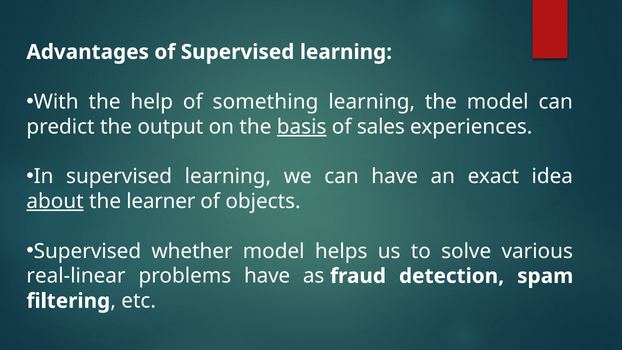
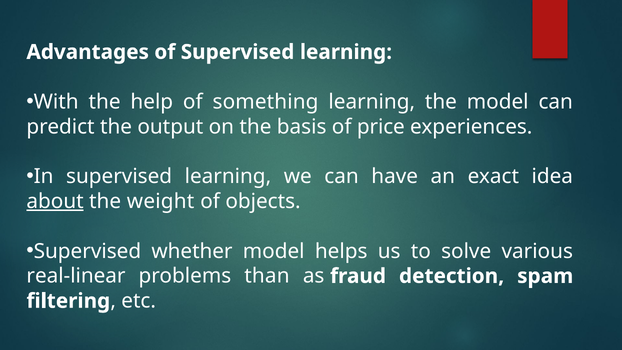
basis underline: present -> none
sales: sales -> price
learner: learner -> weight
problems have: have -> than
